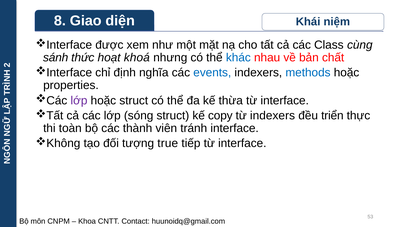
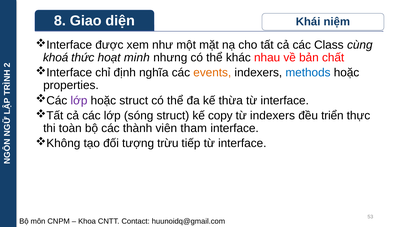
sánh: sánh -> khoá
khoá: khoá -> minh
khác colour: blue -> black
events colour: blue -> orange
tránh: tránh -> tham
true: true -> trừu
